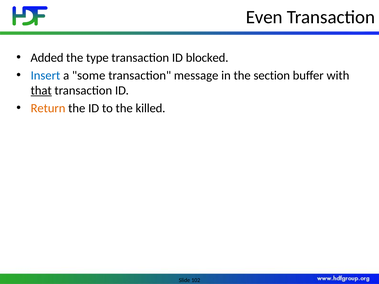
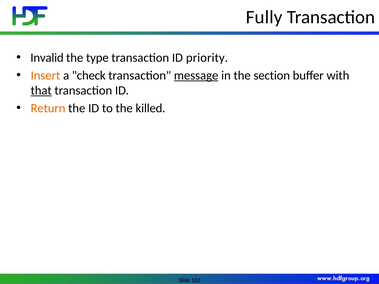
Even: Even -> Fully
Added: Added -> Invalid
blocked: blocked -> priority
Insert colour: blue -> orange
some: some -> check
message underline: none -> present
